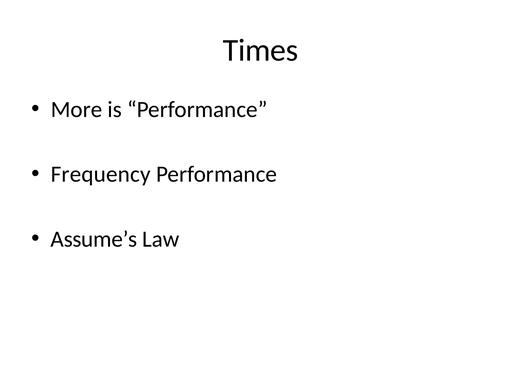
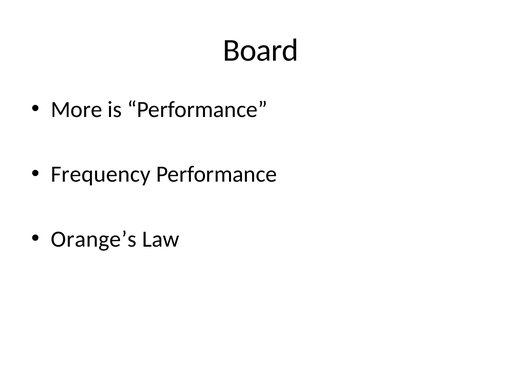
Times: Times -> Board
Assume’s: Assume’s -> Orange’s
